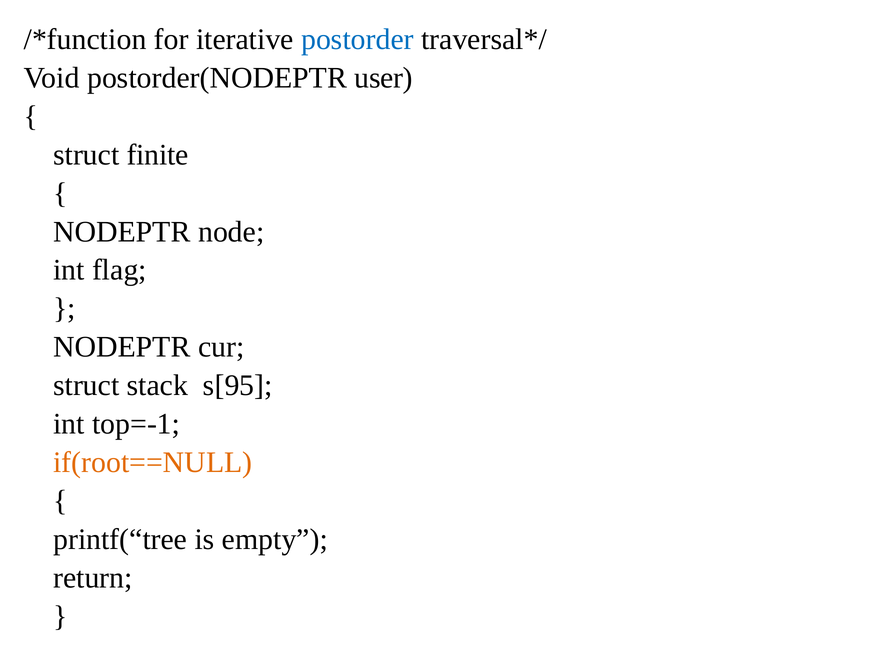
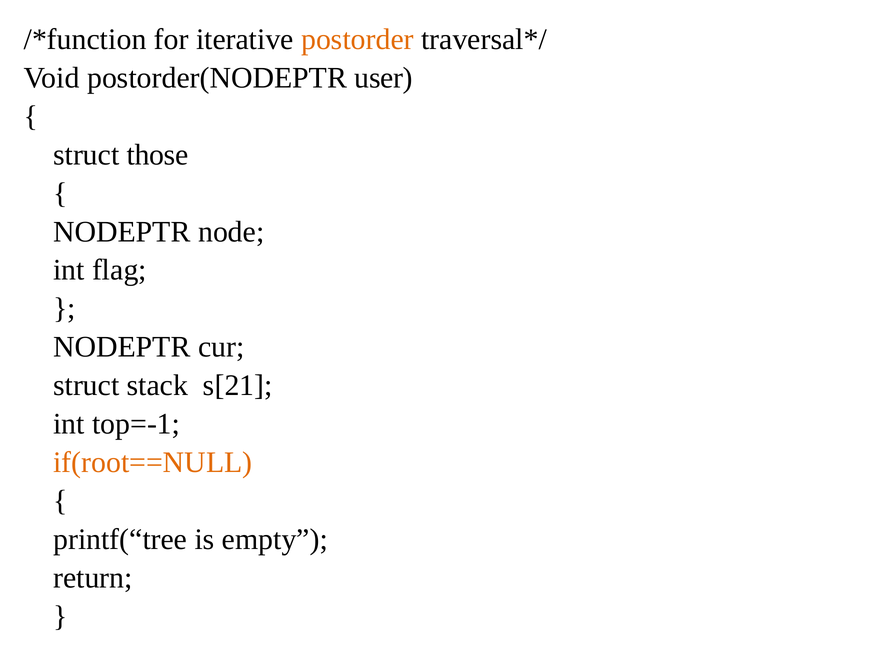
postorder colour: blue -> orange
finite: finite -> those
s[95: s[95 -> s[21
